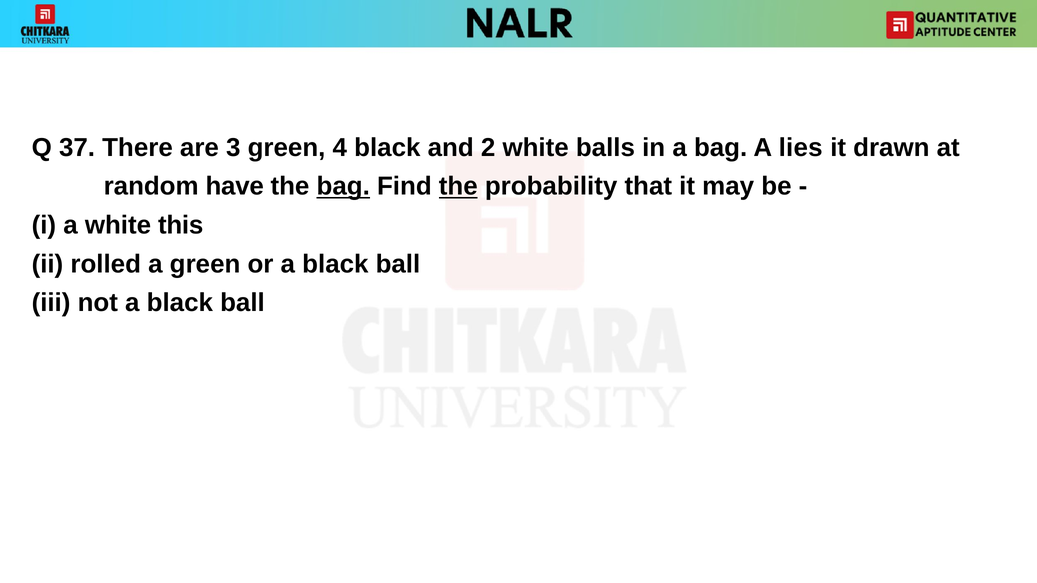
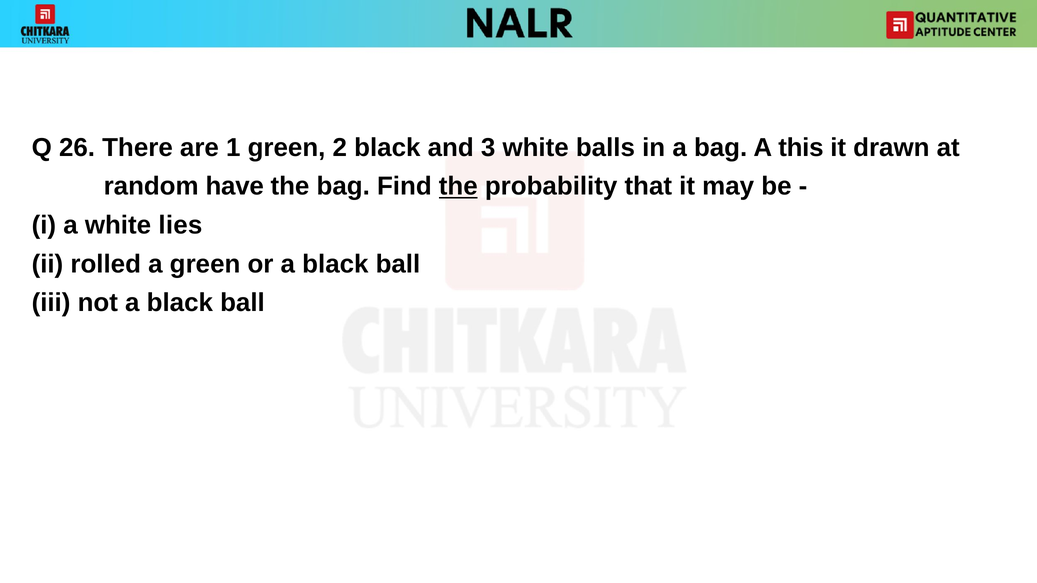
37: 37 -> 26
3: 3 -> 1
4: 4 -> 2
2: 2 -> 3
lies: lies -> this
bag at (343, 187) underline: present -> none
this: this -> lies
